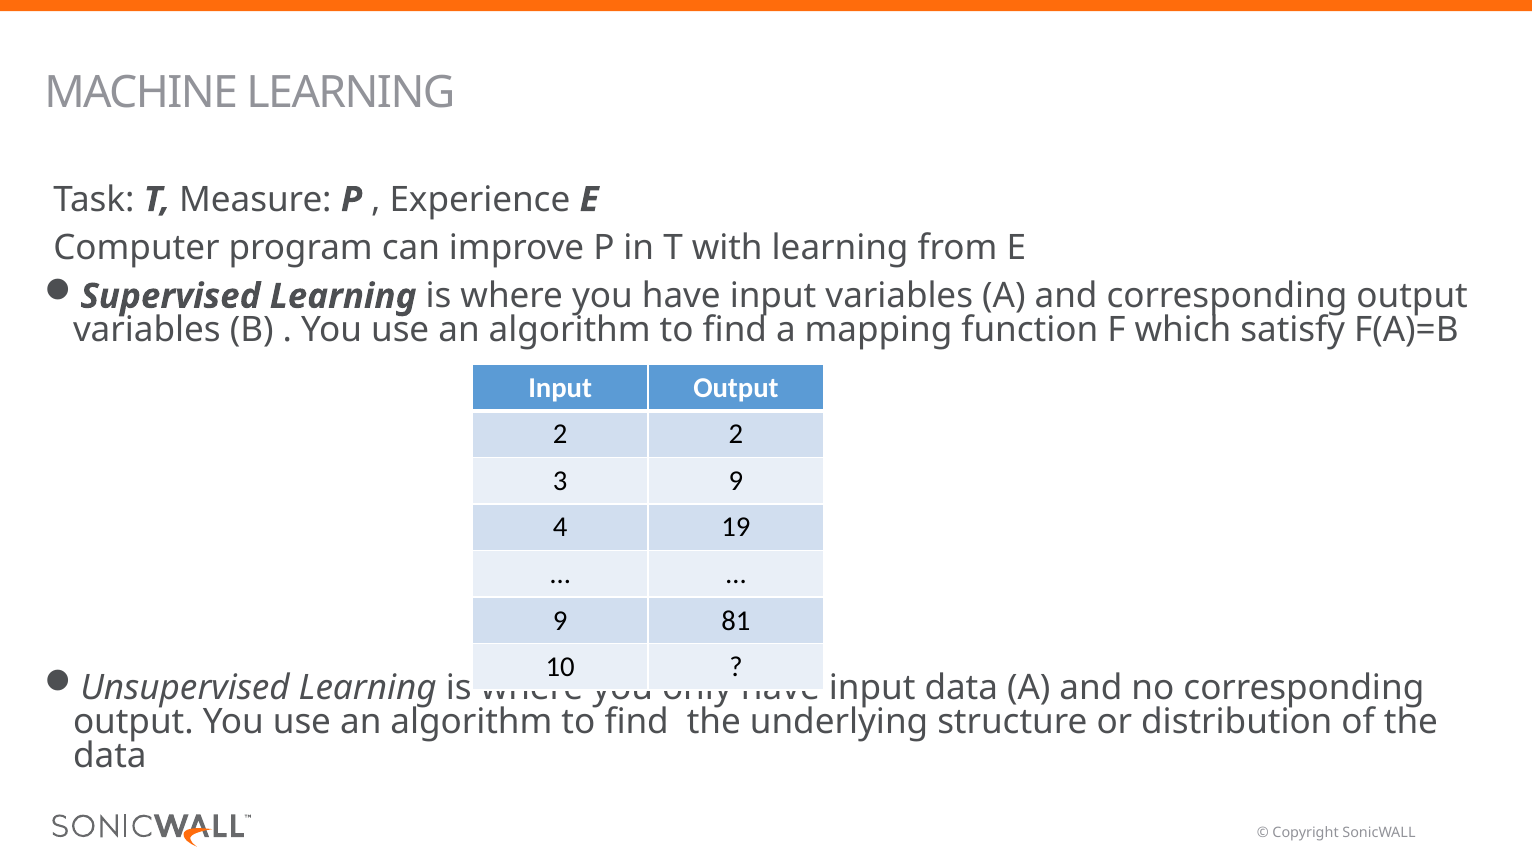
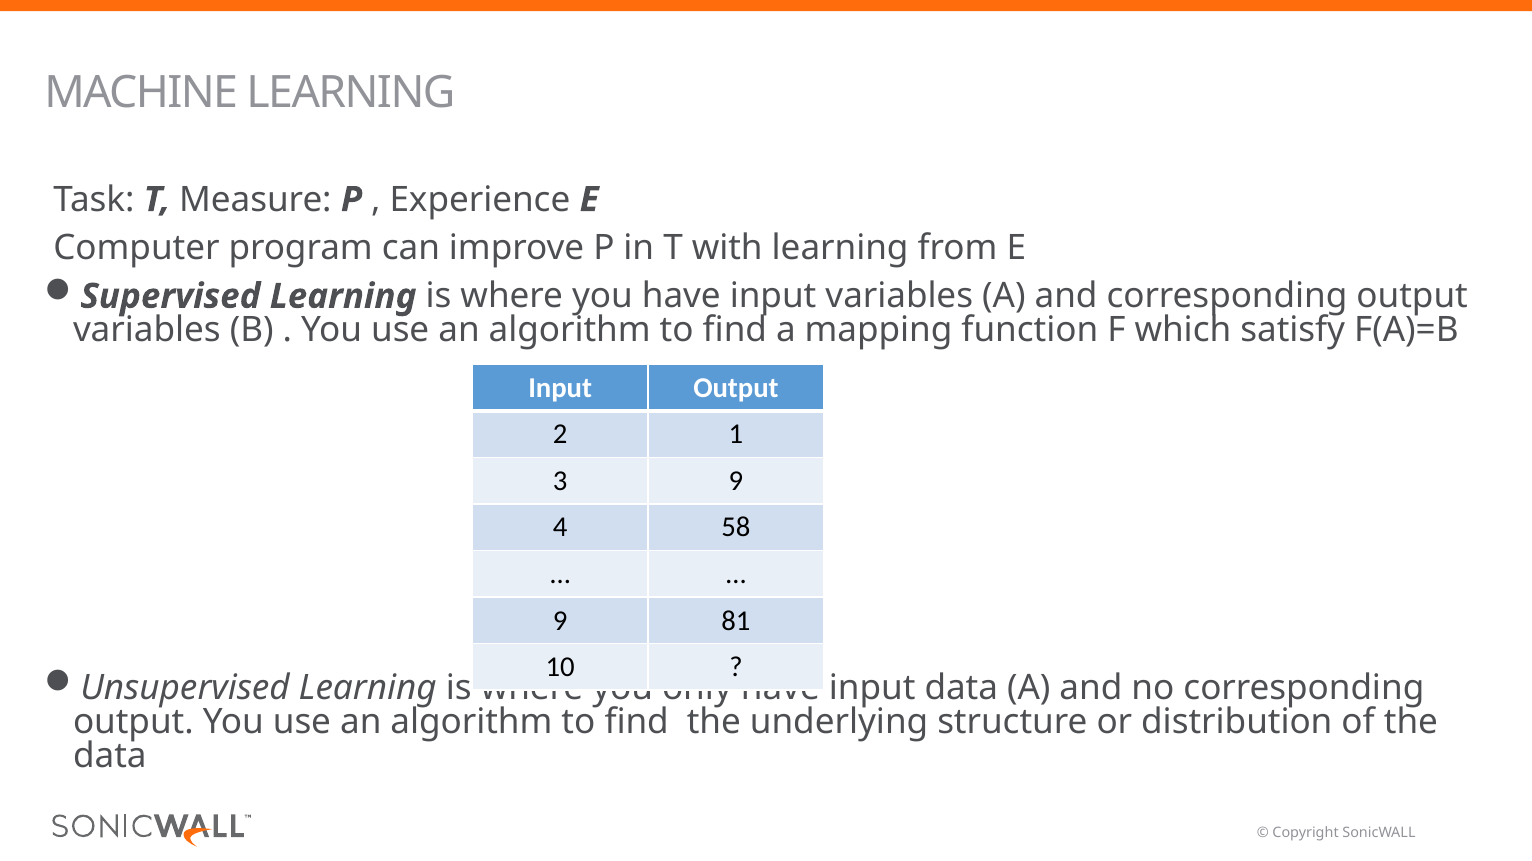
2 2: 2 -> 1
19: 19 -> 58
